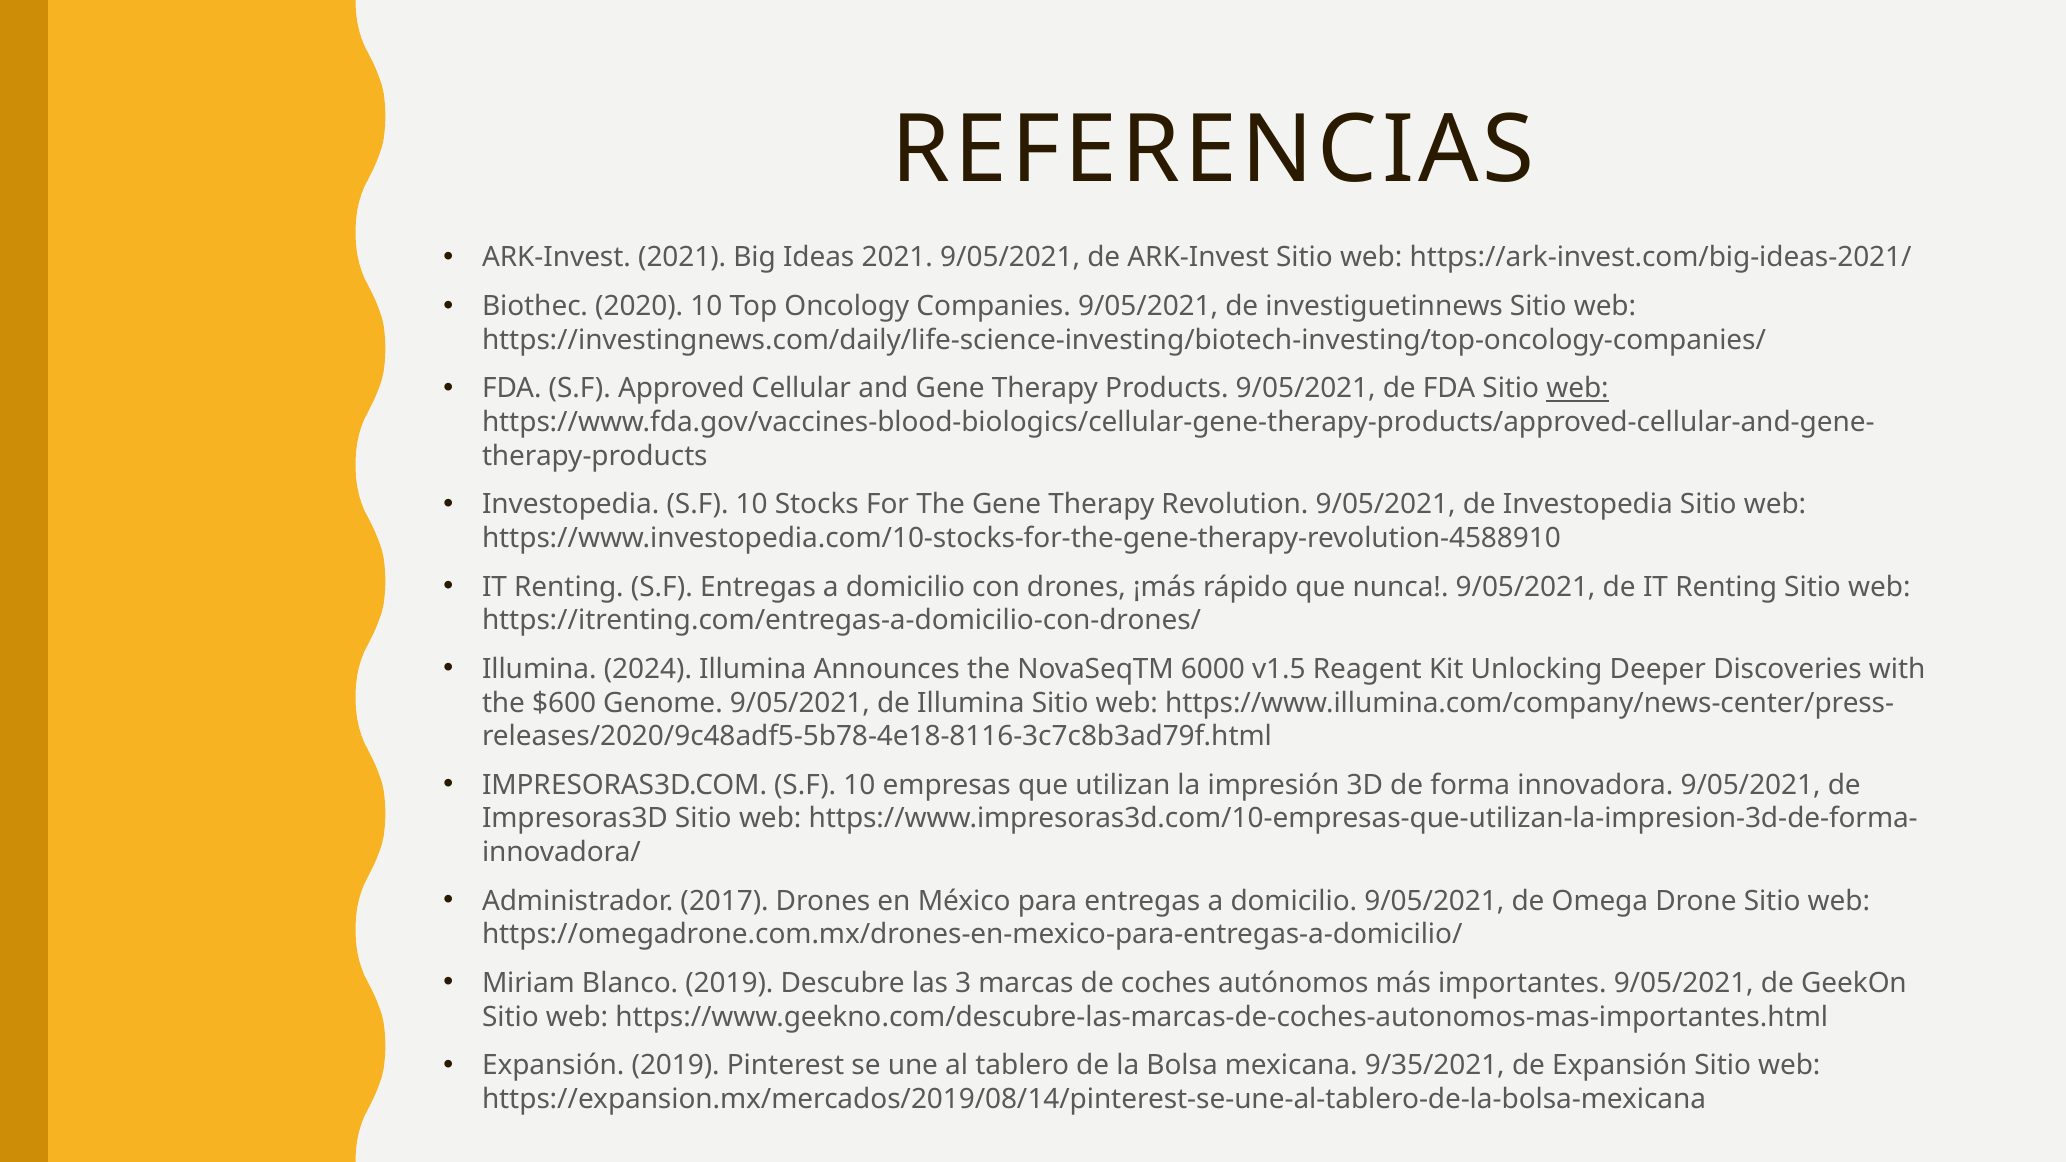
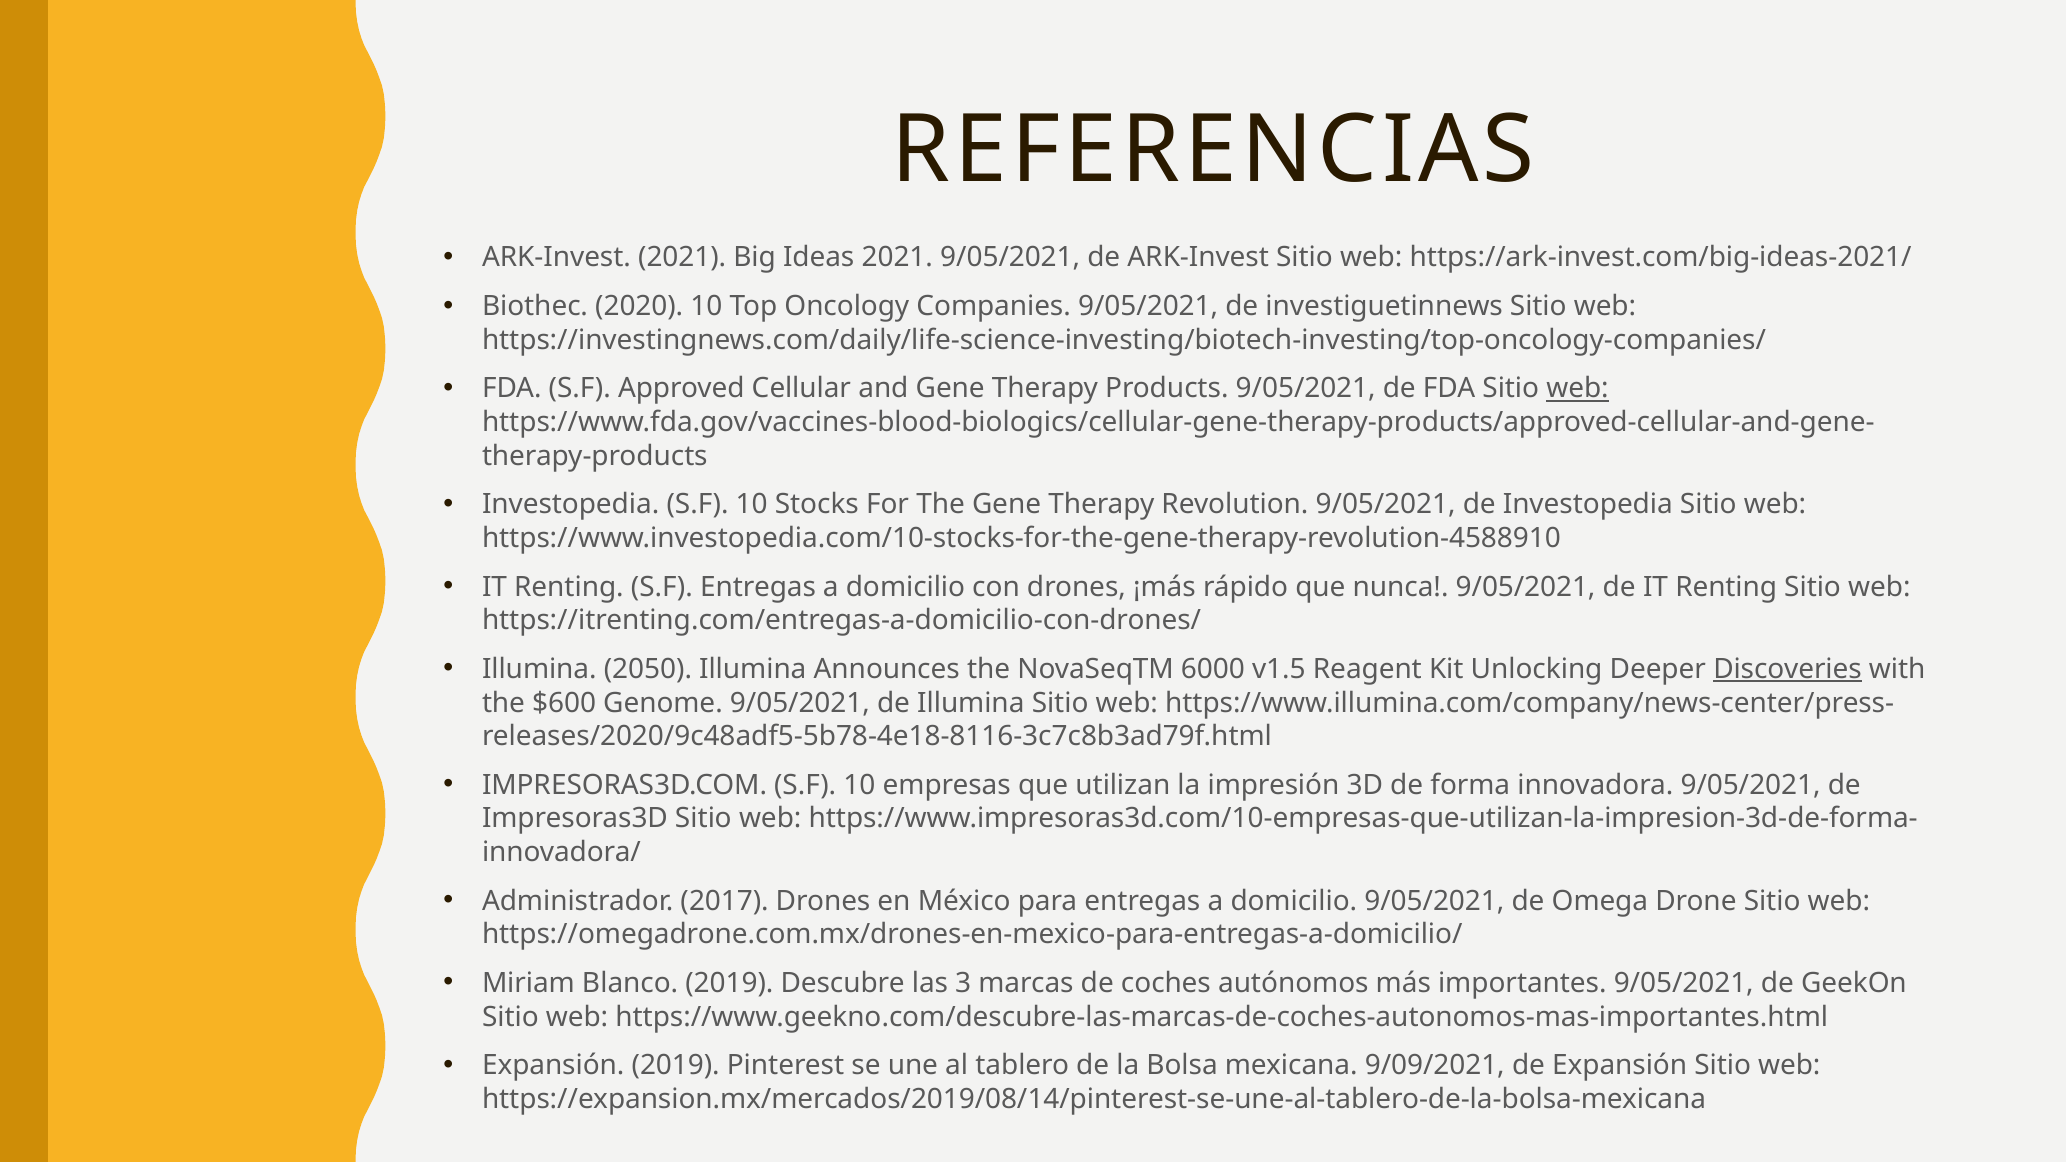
2024: 2024 -> 2050
Discoveries underline: none -> present
9/35/2021: 9/35/2021 -> 9/09/2021
